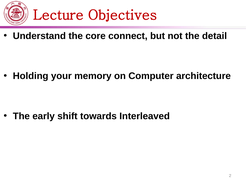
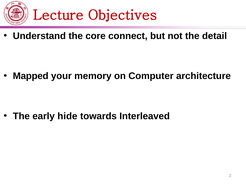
Holding: Holding -> Mapped
shift: shift -> hide
